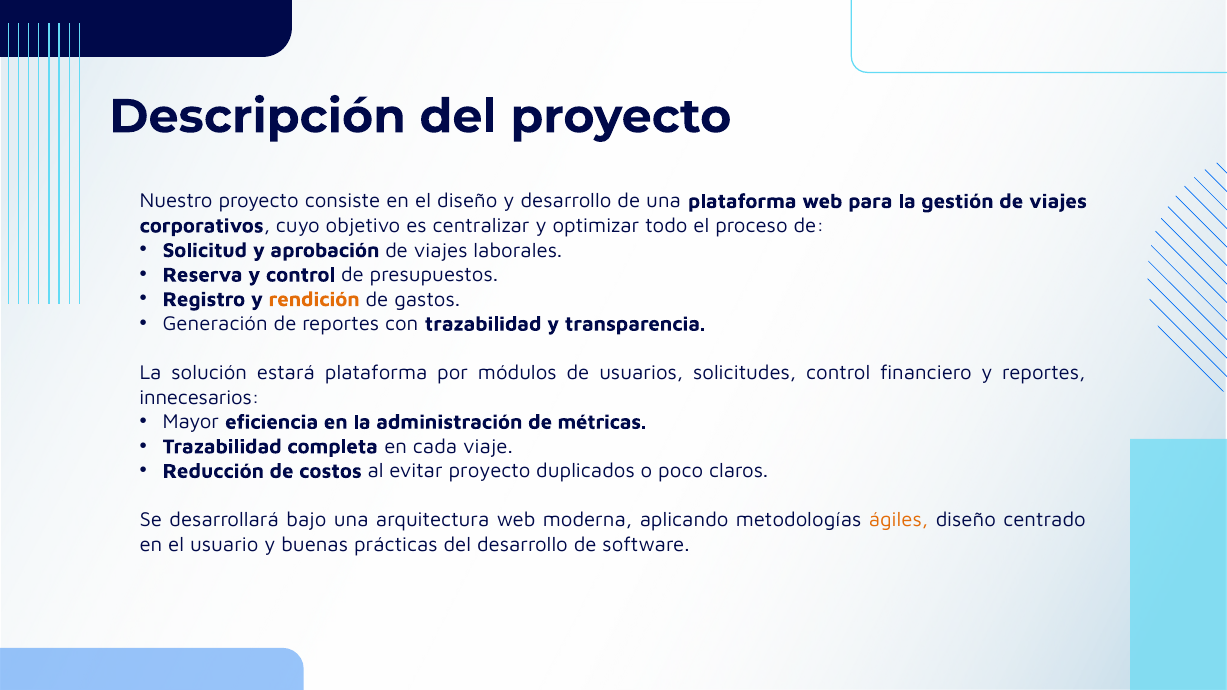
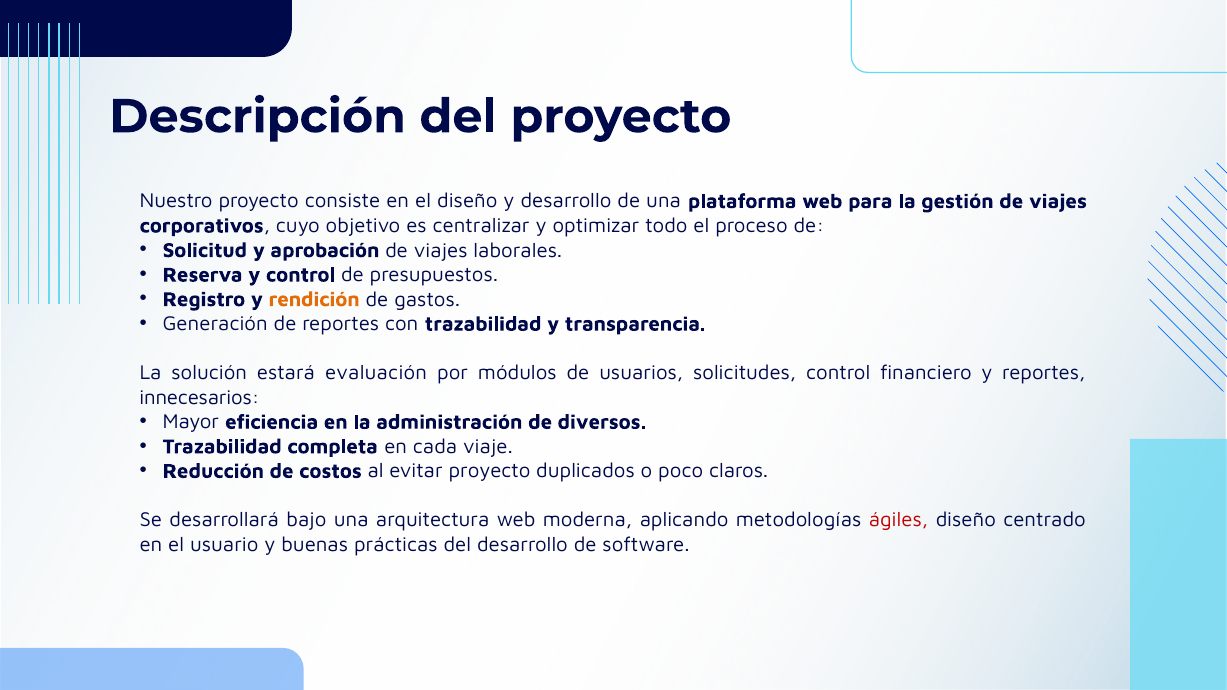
estará plataforma: plataforma -> evaluación
métricas: métricas -> diversos
ágiles colour: orange -> red
